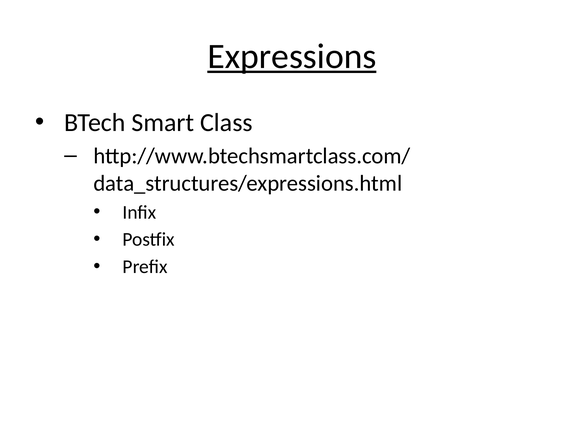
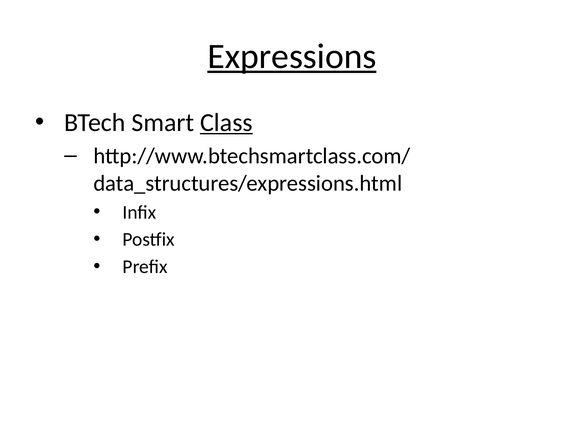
Class underline: none -> present
